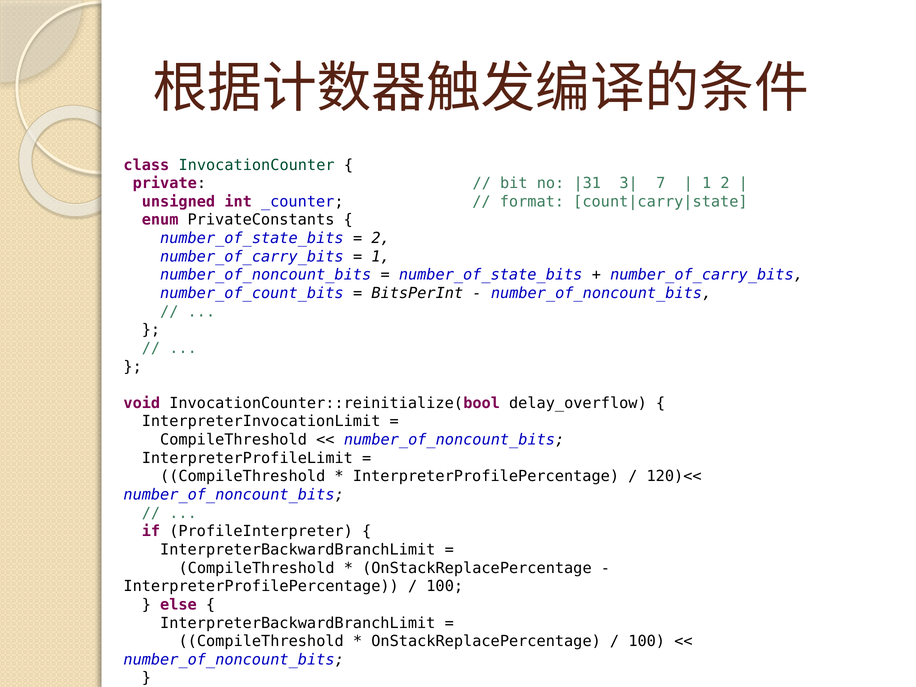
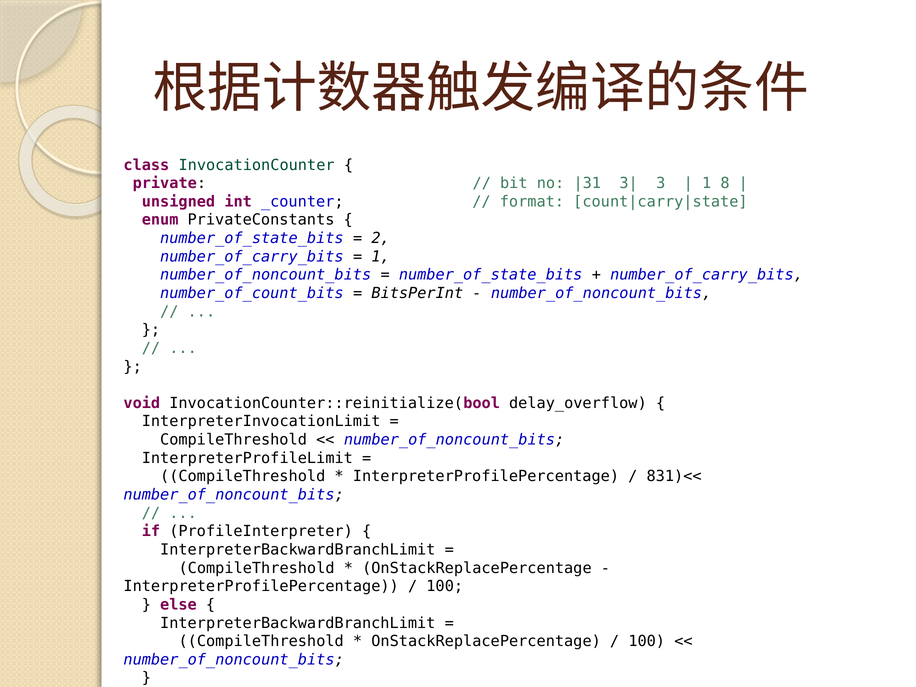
7: 7 -> 3
1 2: 2 -> 8
120)<<: 120)<< -> 831)<<
